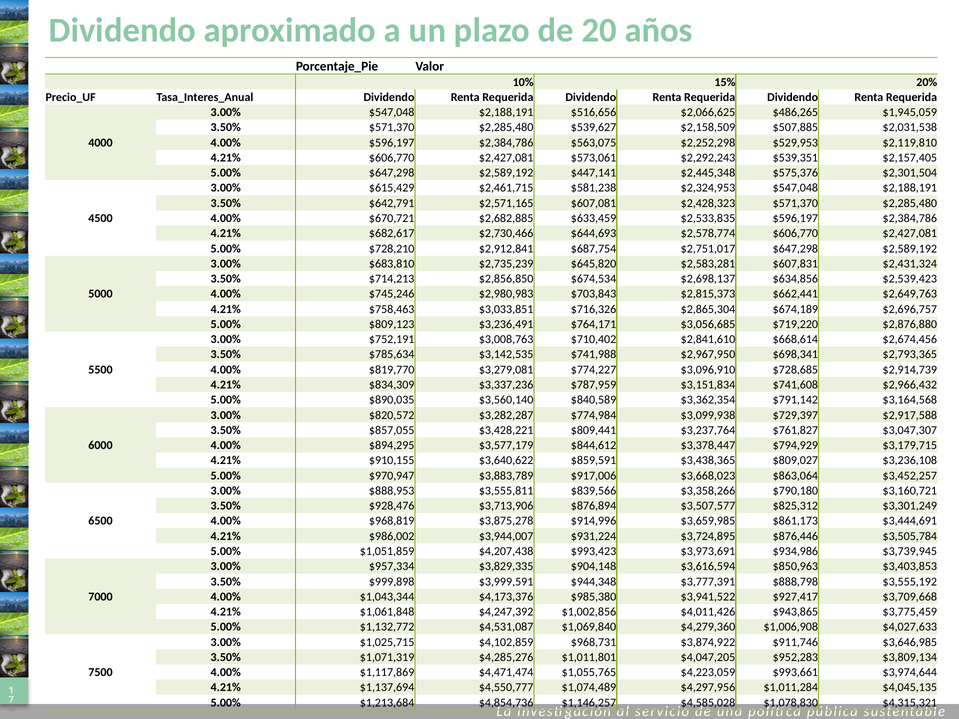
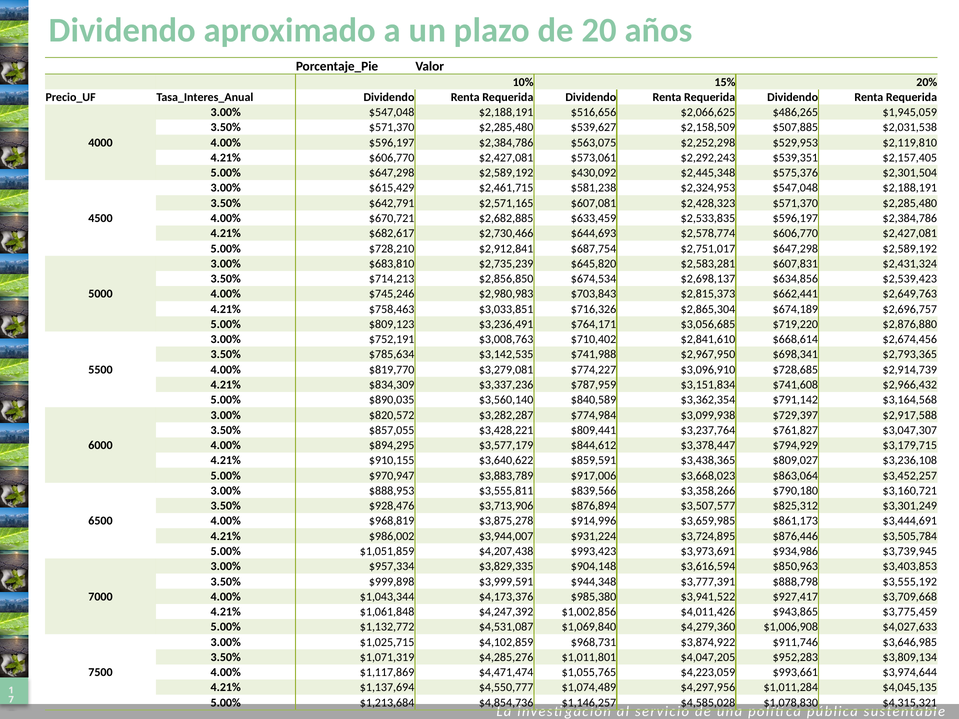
$447,141: $447,141 -> $430,092
